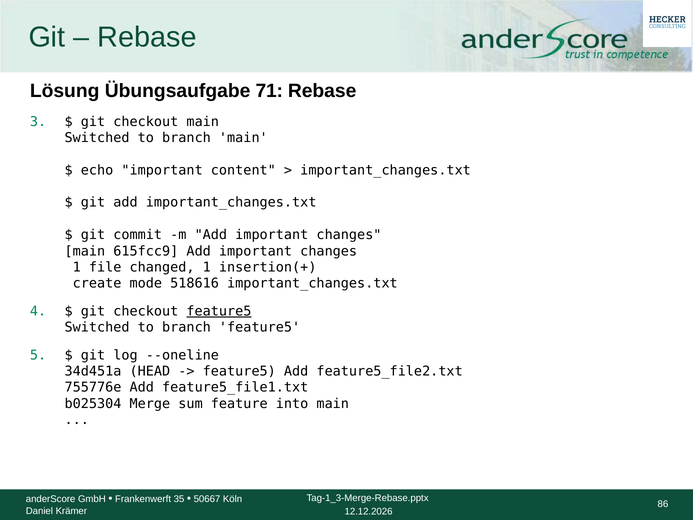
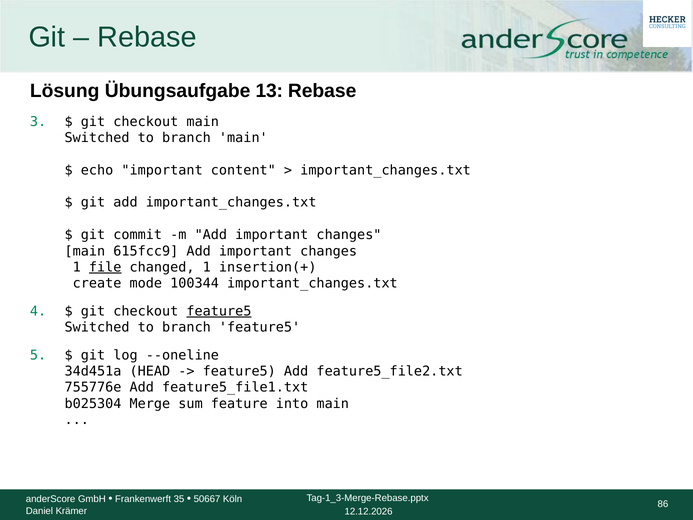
71: 71 -> 13
file underline: none -> present
518616: 518616 -> 100344
